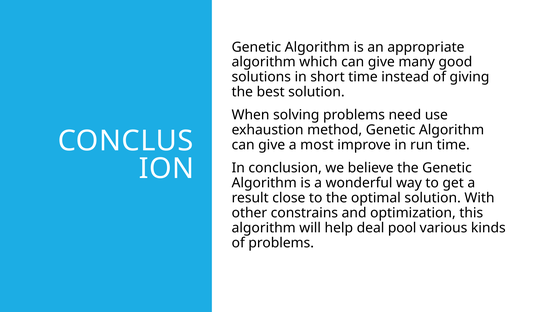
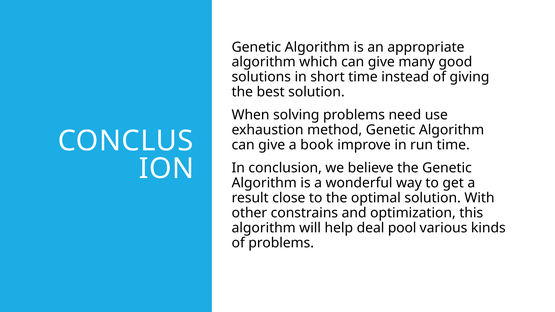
most: most -> book
